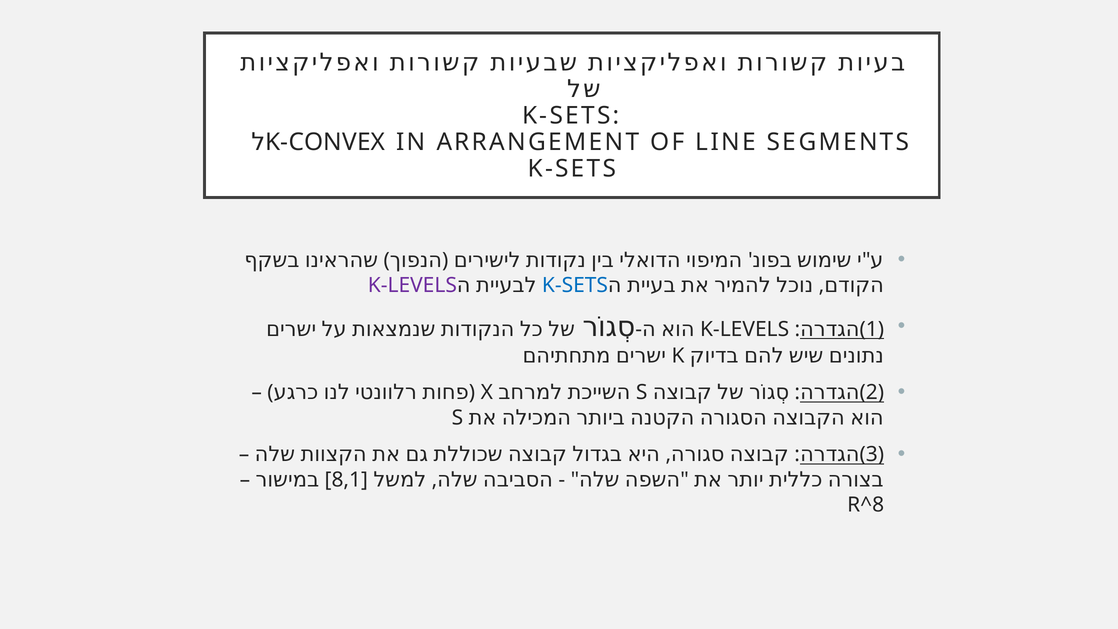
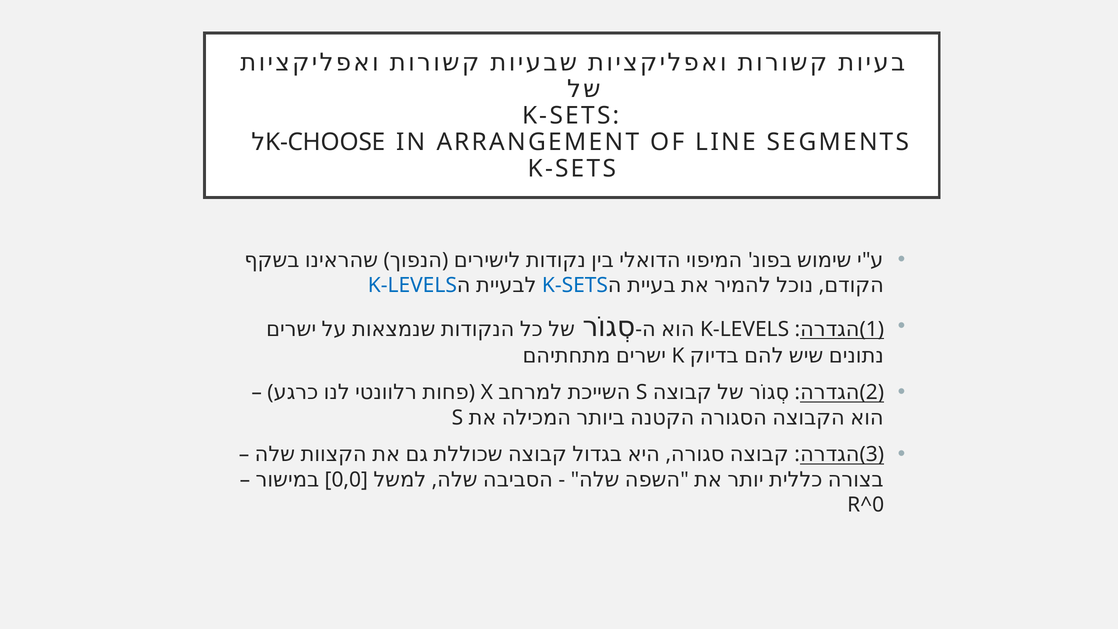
K-CONVEX: K-CONVEX -> K-CHOOSE
K-LEVELS at (412, 285) colour: purple -> blue
8,1: 8,1 -> 0,0
R^8: R^8 -> R^0
